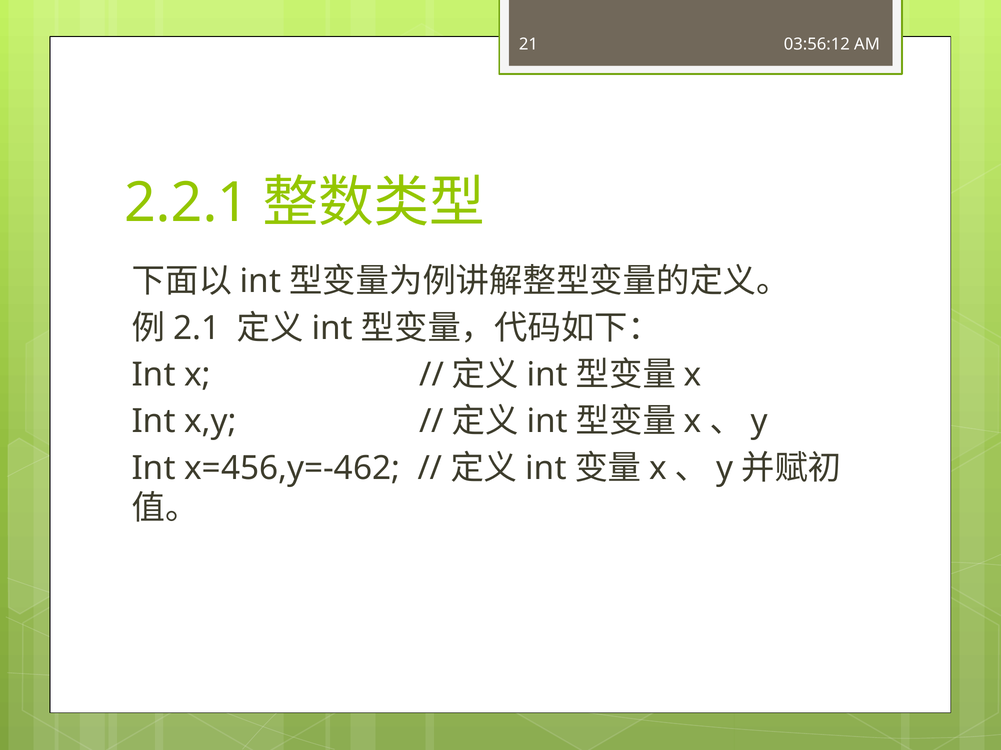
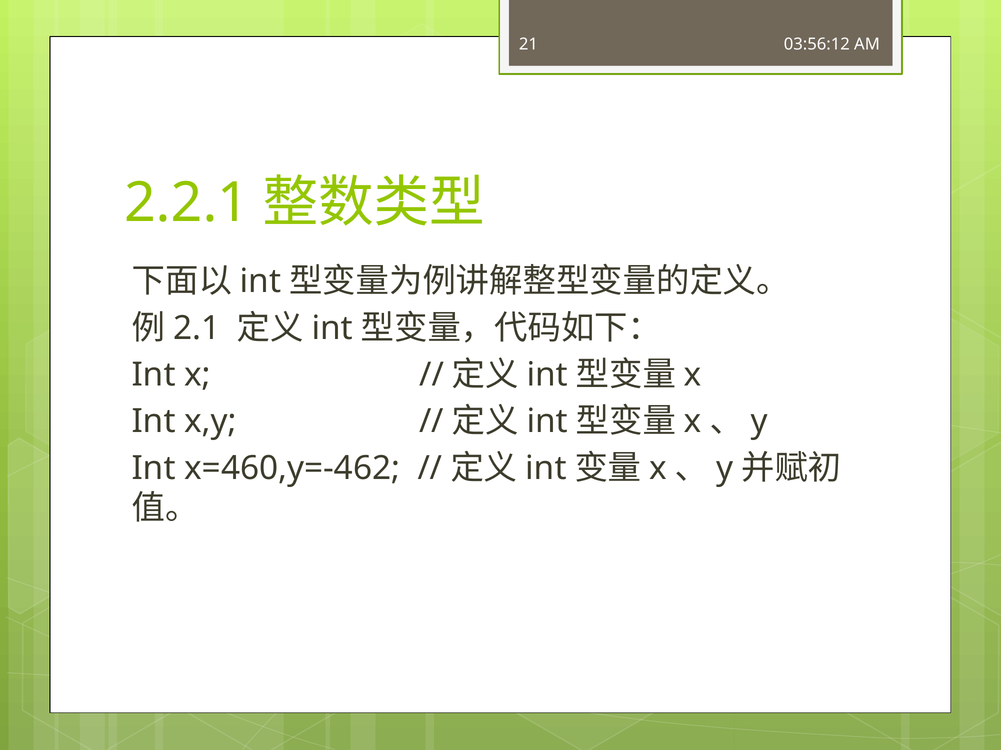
x=456,y=-462: x=456,y=-462 -> x=460,y=-462
